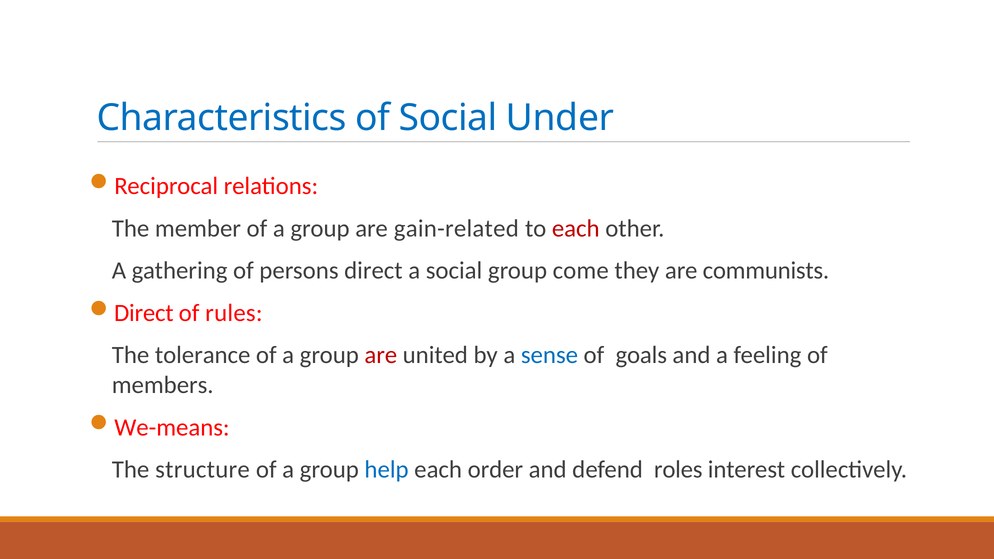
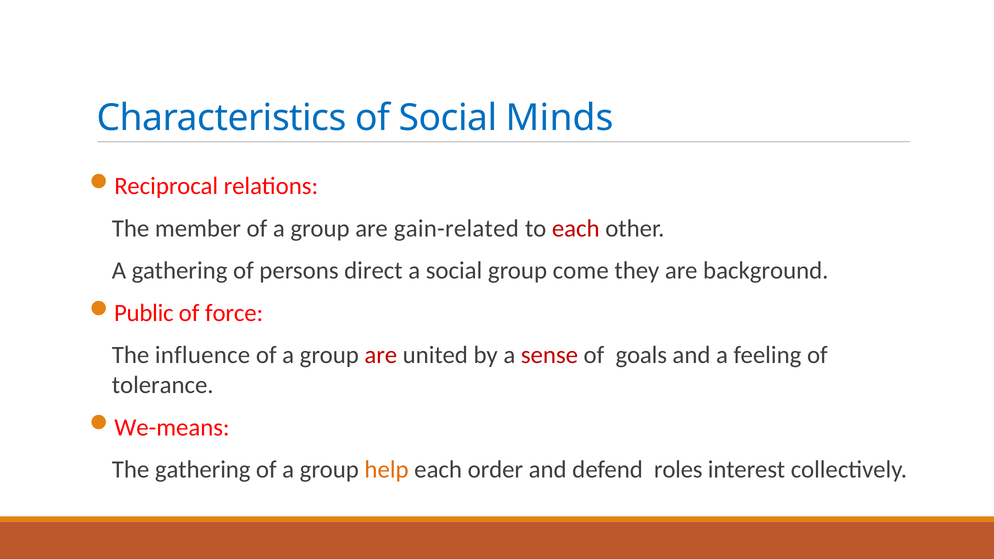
Under: Under -> Minds
communists: communists -> background
Direct at (144, 313): Direct -> Public
rules: rules -> force
tolerance: tolerance -> influence
sense colour: blue -> red
members: members -> tolerance
The structure: structure -> gathering
help colour: blue -> orange
